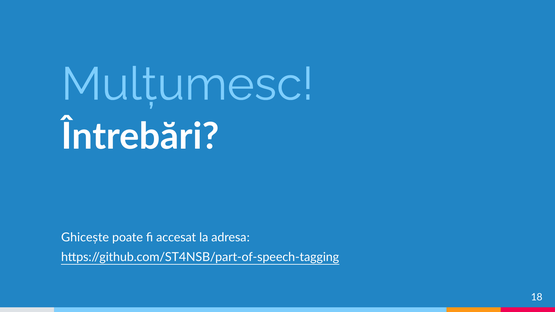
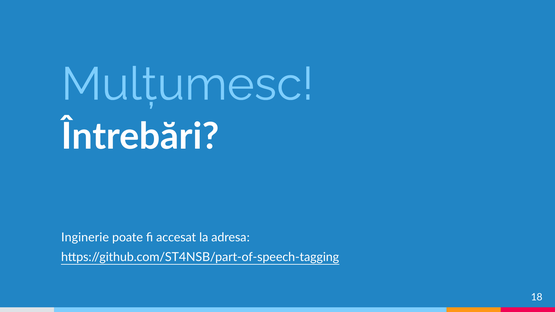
Ghicește: Ghicește -> Inginerie
